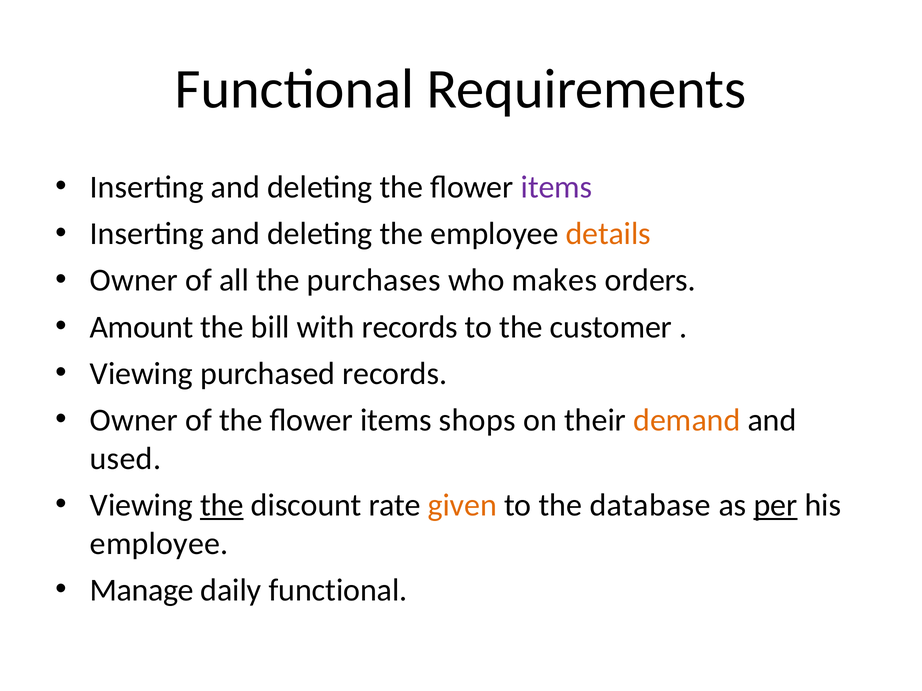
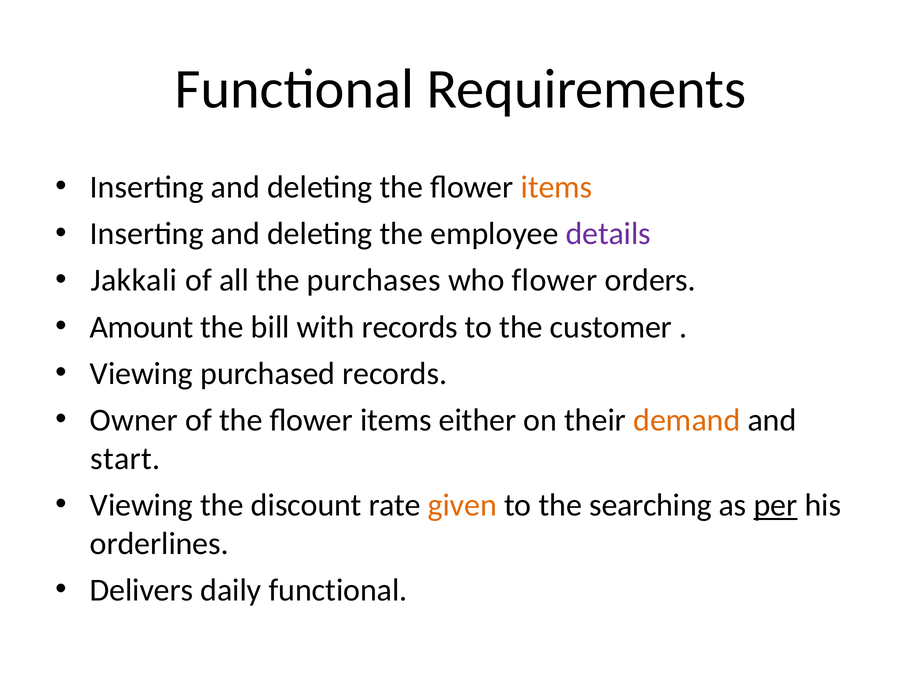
items at (557, 187) colour: purple -> orange
details colour: orange -> purple
Owner at (134, 281): Owner -> Jakkali
who makes: makes -> flower
shops: shops -> either
used: used -> start
the at (222, 505) underline: present -> none
database: database -> searching
employee at (159, 544): employee -> orderlines
Manage: Manage -> Delivers
